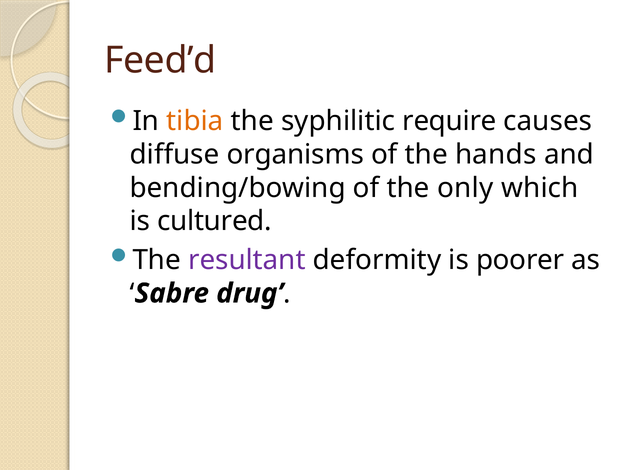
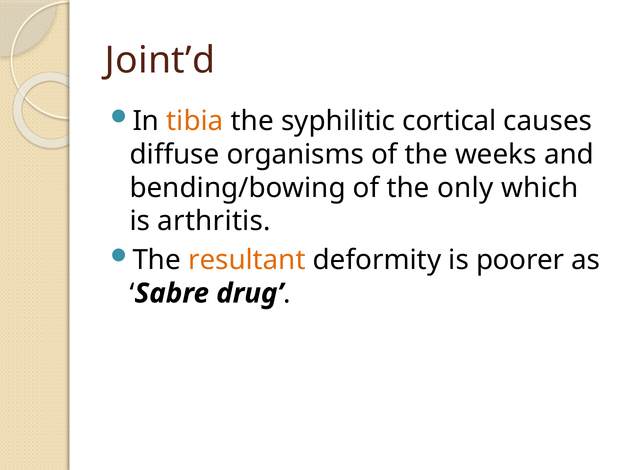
Feed’d: Feed’d -> Joint’d
require: require -> cortical
hands: hands -> weeks
cultured: cultured -> arthritis
resultant colour: purple -> orange
